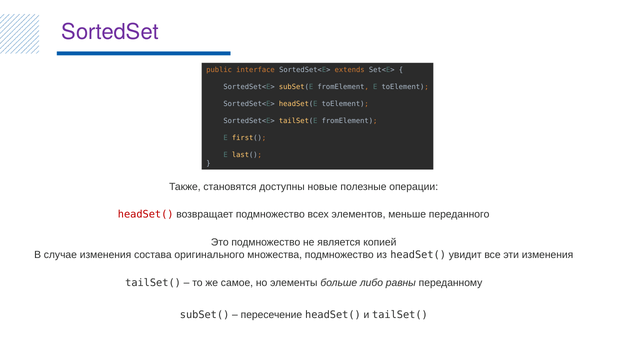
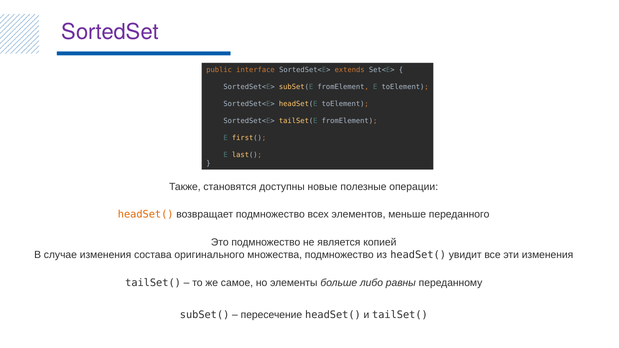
headSet( at (146, 215) colour: red -> orange
